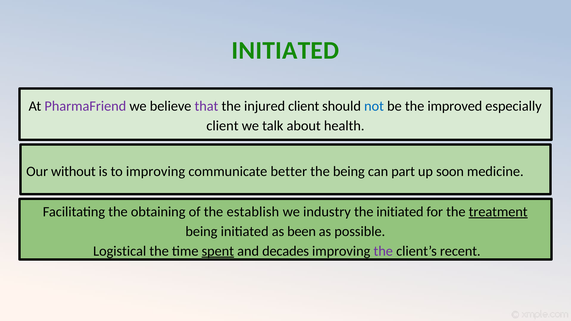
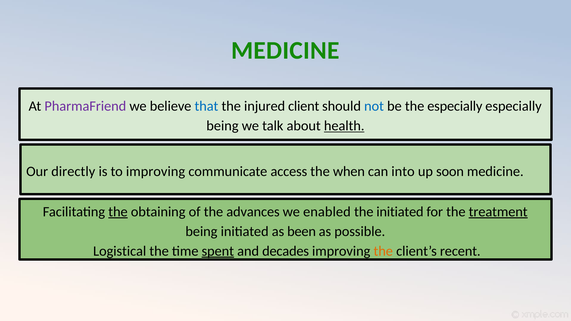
INITIATED at (285, 51): INITIATED -> MEDICINE
that colour: purple -> blue
the improved: improved -> especially
client at (222, 126): client -> being
health underline: none -> present
without: without -> directly
better: better -> access
the being: being -> when
part: part -> into
the at (118, 212) underline: none -> present
establish: establish -> advances
industry: industry -> enabled
the at (383, 251) colour: purple -> orange
